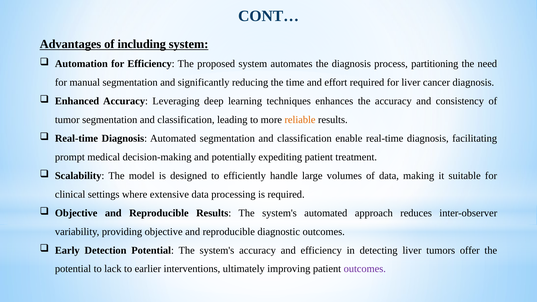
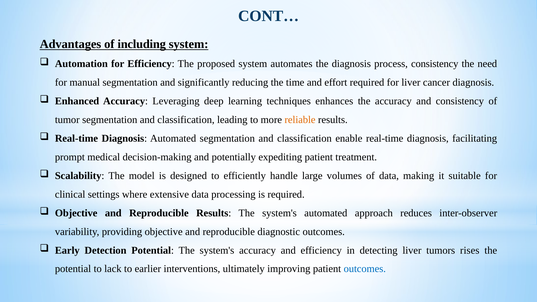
process partitioning: partitioning -> consistency
offer: offer -> rises
outcomes at (365, 269) colour: purple -> blue
